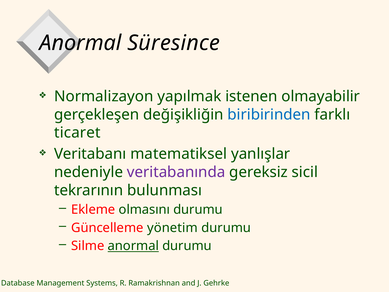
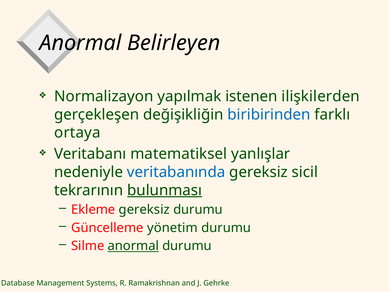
Süresince: Süresince -> Belirleyen
olmayabilir: olmayabilir -> ilişkilerden
ticaret: ticaret -> ortaya
veritabanında colour: purple -> blue
bulunması underline: none -> present
Ekleme olmasını: olmasını -> gereksiz
